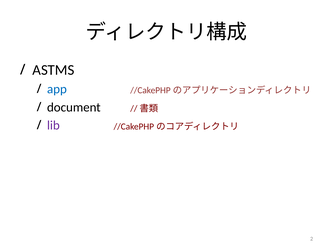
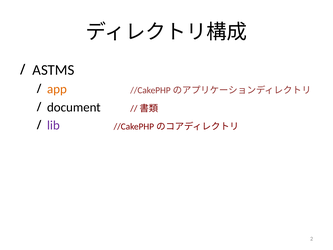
app colour: blue -> orange
